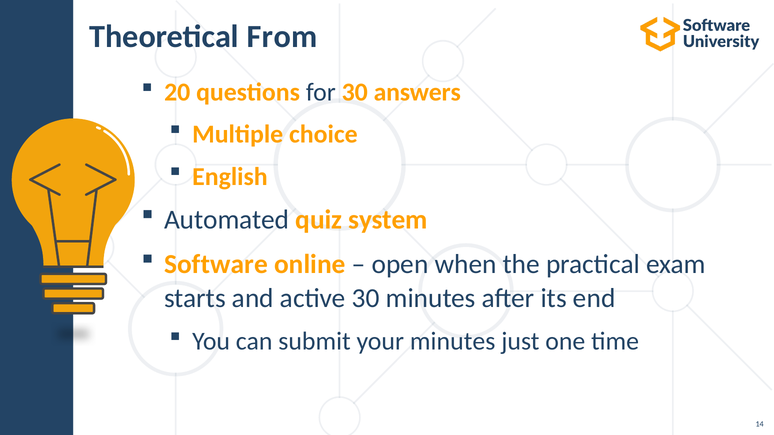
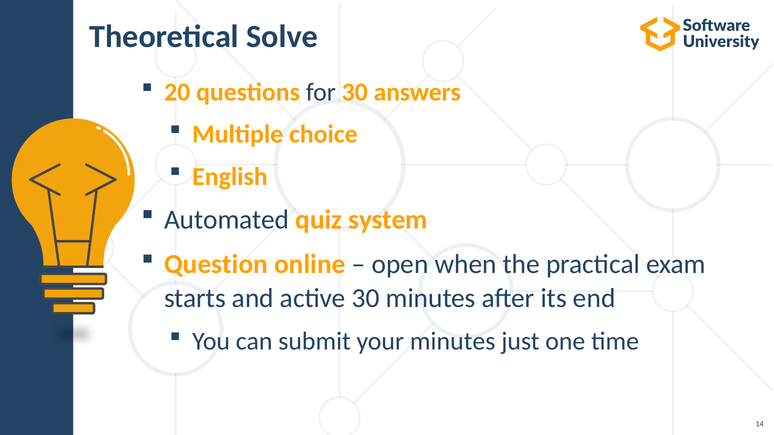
From: From -> Solve
Software: Software -> Question
